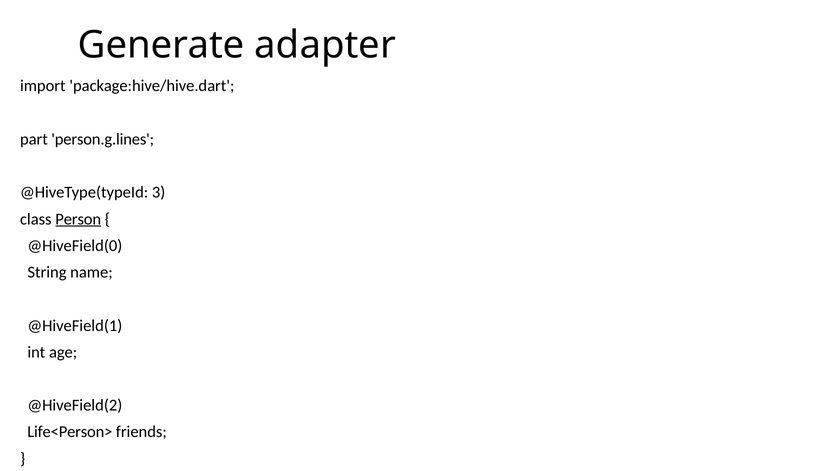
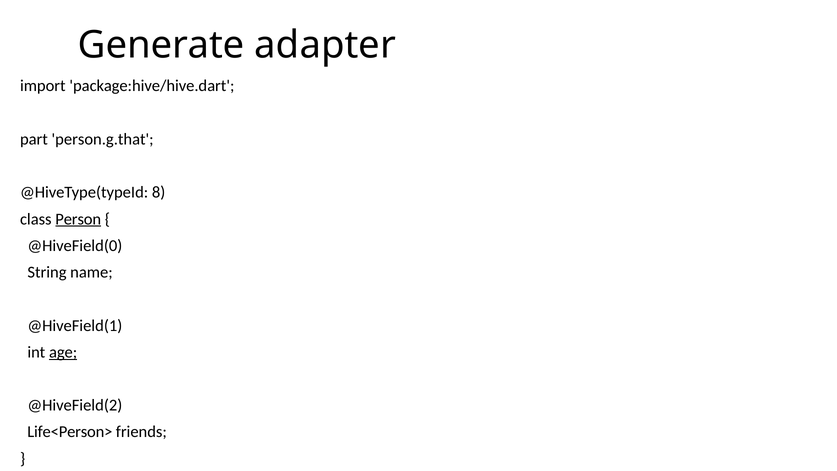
person.g.lines: person.g.lines -> person.g.that
3: 3 -> 8
age underline: none -> present
